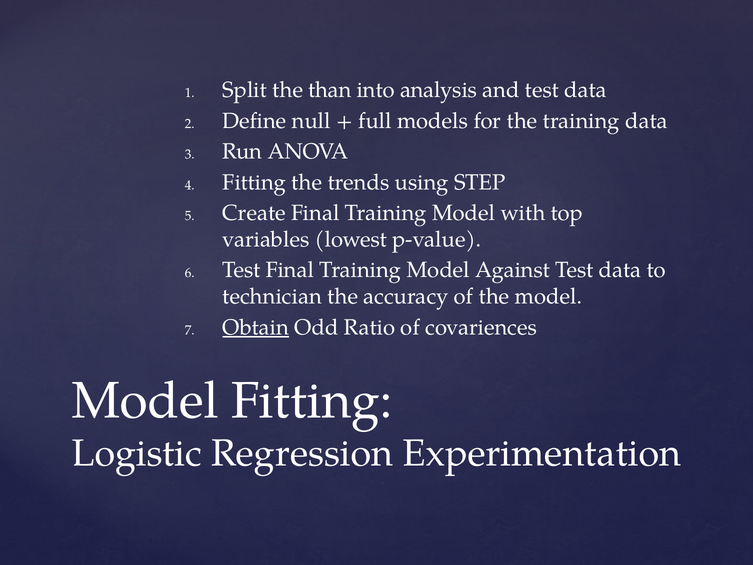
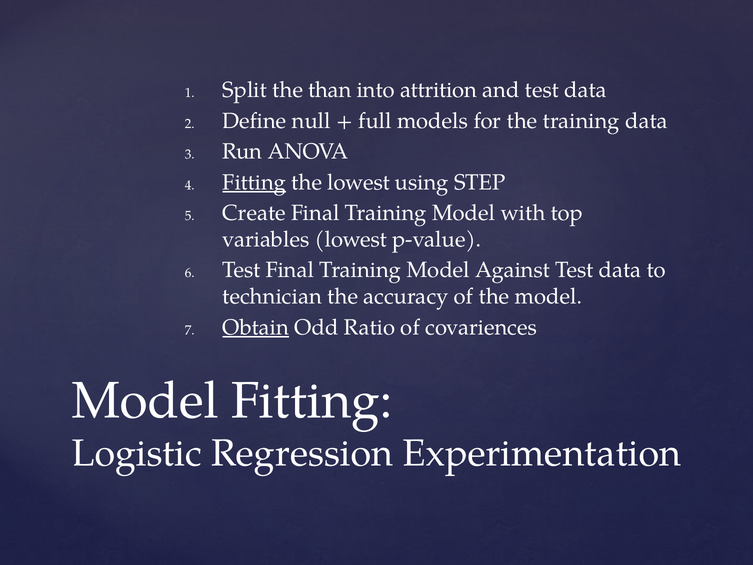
analysis: analysis -> attrition
Fitting at (254, 182) underline: none -> present
the trends: trends -> lowest
